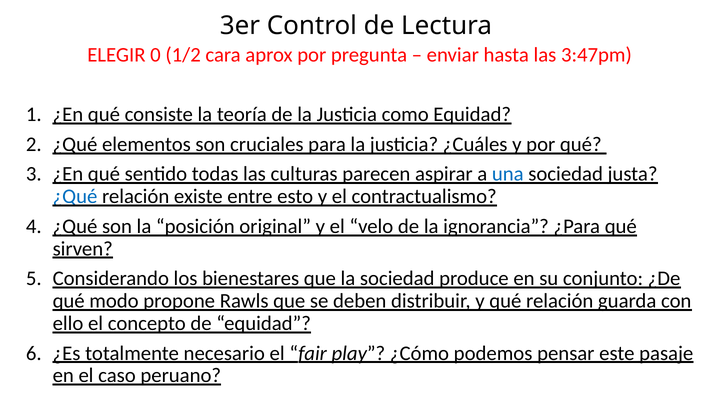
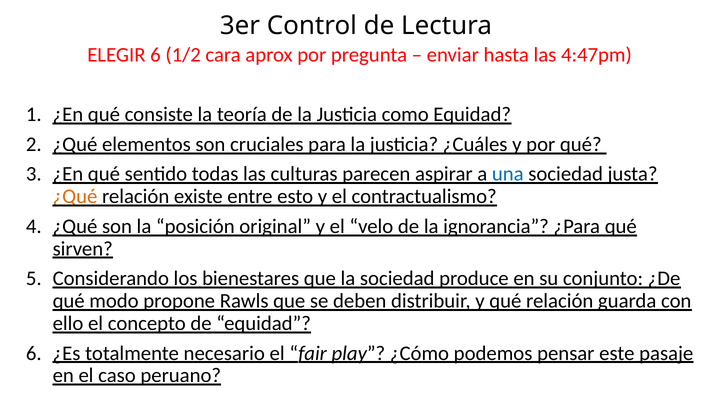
ELEGIR 0: 0 -> 6
3:47pm: 3:47pm -> 4:47pm
¿Qué at (75, 197) colour: blue -> orange
